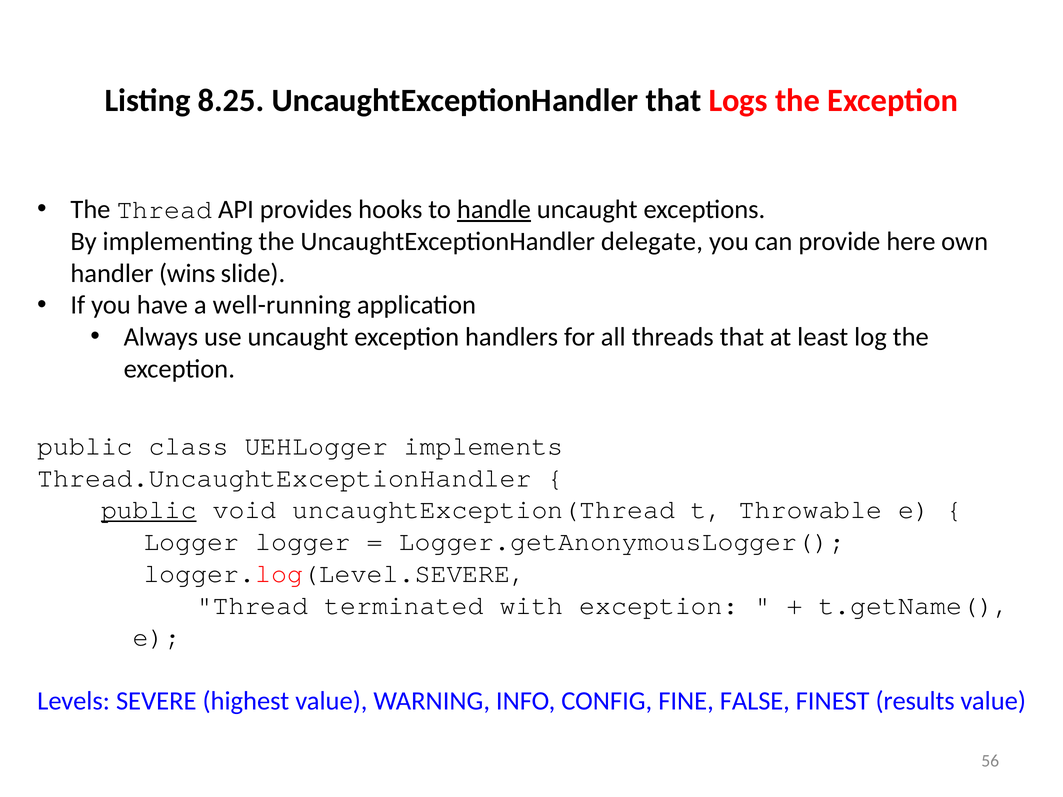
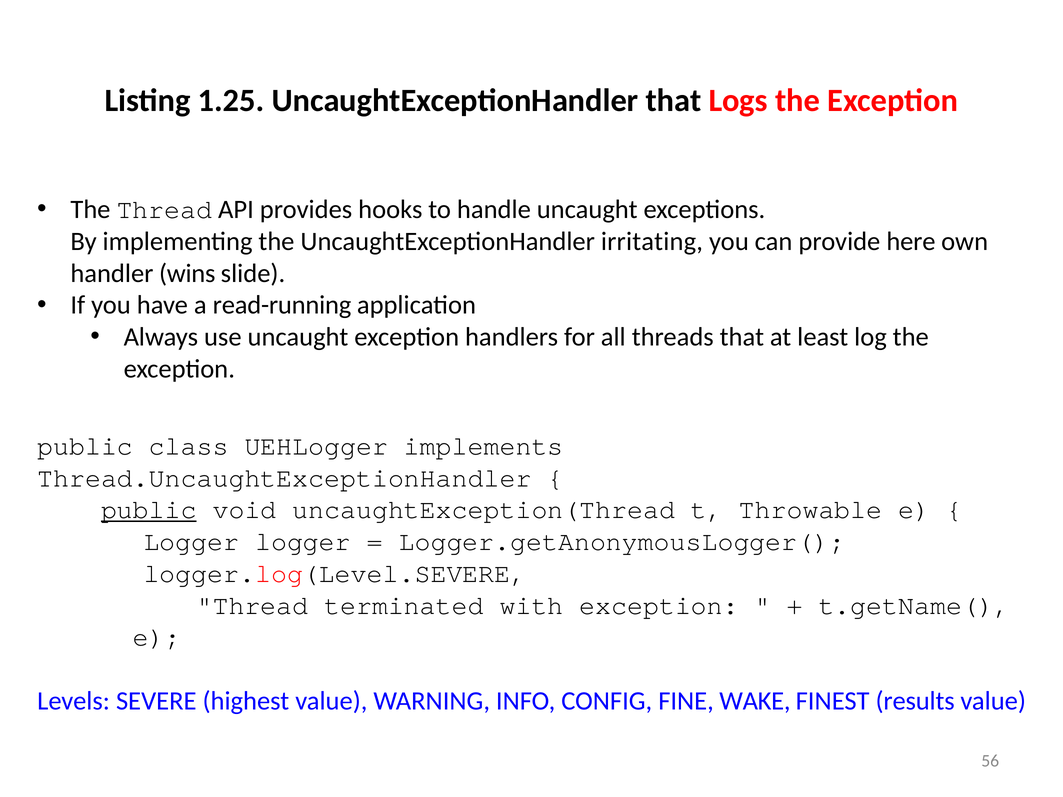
8.25: 8.25 -> 1.25
handle underline: present -> none
delegate: delegate -> irritating
well-running: well-running -> read-running
FALSE: FALSE -> WAKE
